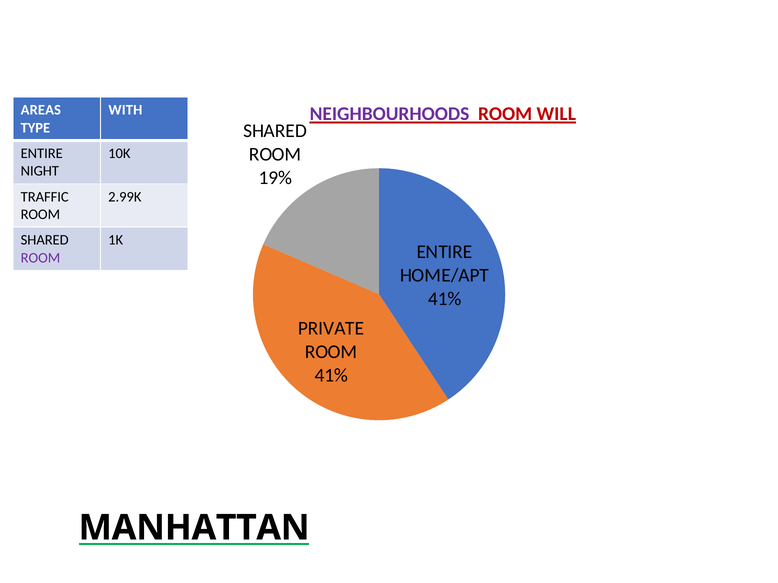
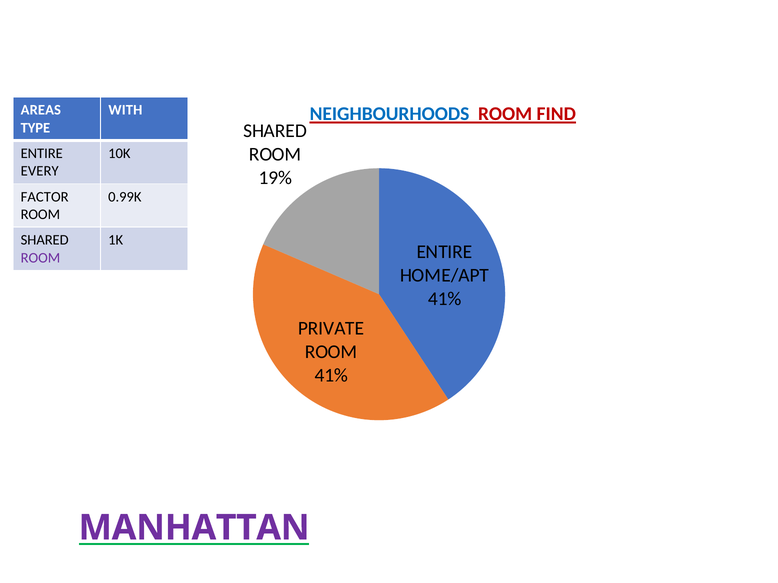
NEIGHBOURHOODS colour: purple -> blue
WILL: WILL -> FIND
NIGHT: NIGHT -> EVERY
TRAFFIC: TRAFFIC -> FACTOR
2.99K: 2.99K -> 0.99K
MANHATTAN colour: black -> purple
